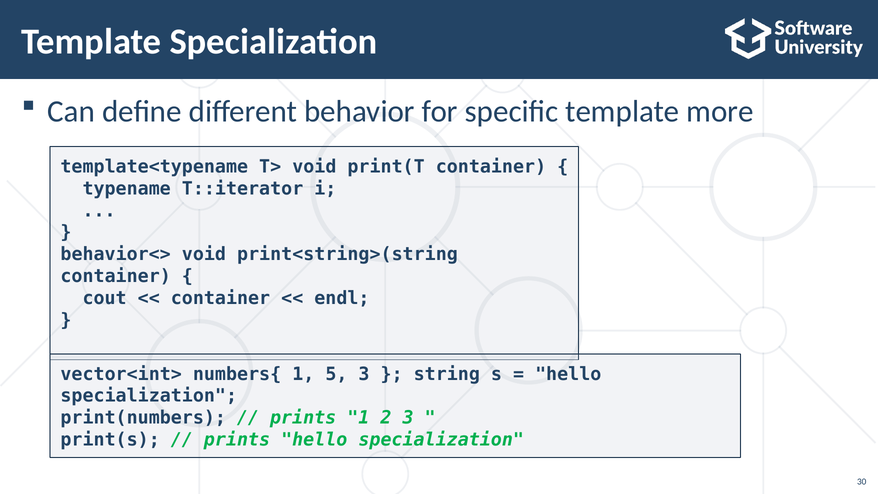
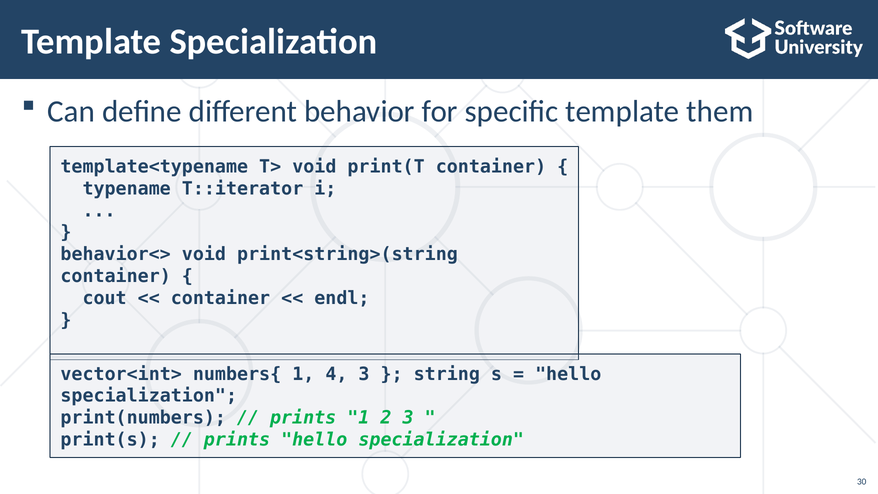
more: more -> them
5: 5 -> 4
